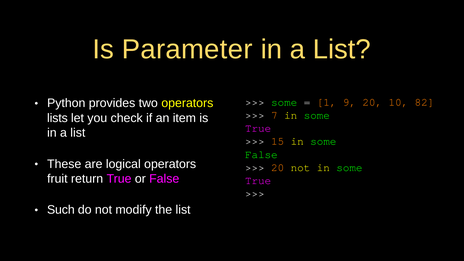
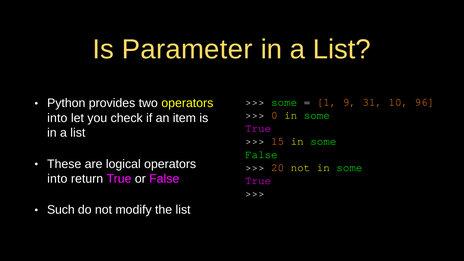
9 20: 20 -> 31
82: 82 -> 96
7: 7 -> 0
lists at (57, 118): lists -> into
fruit at (57, 179): fruit -> into
